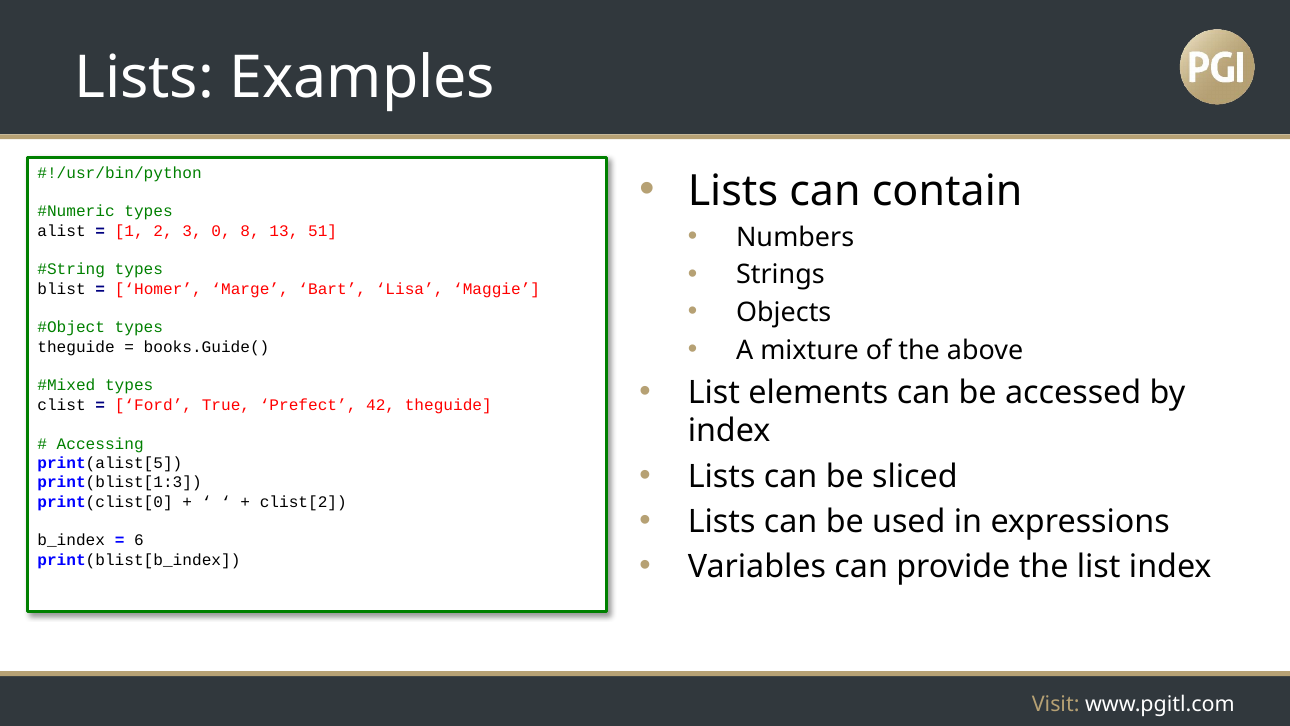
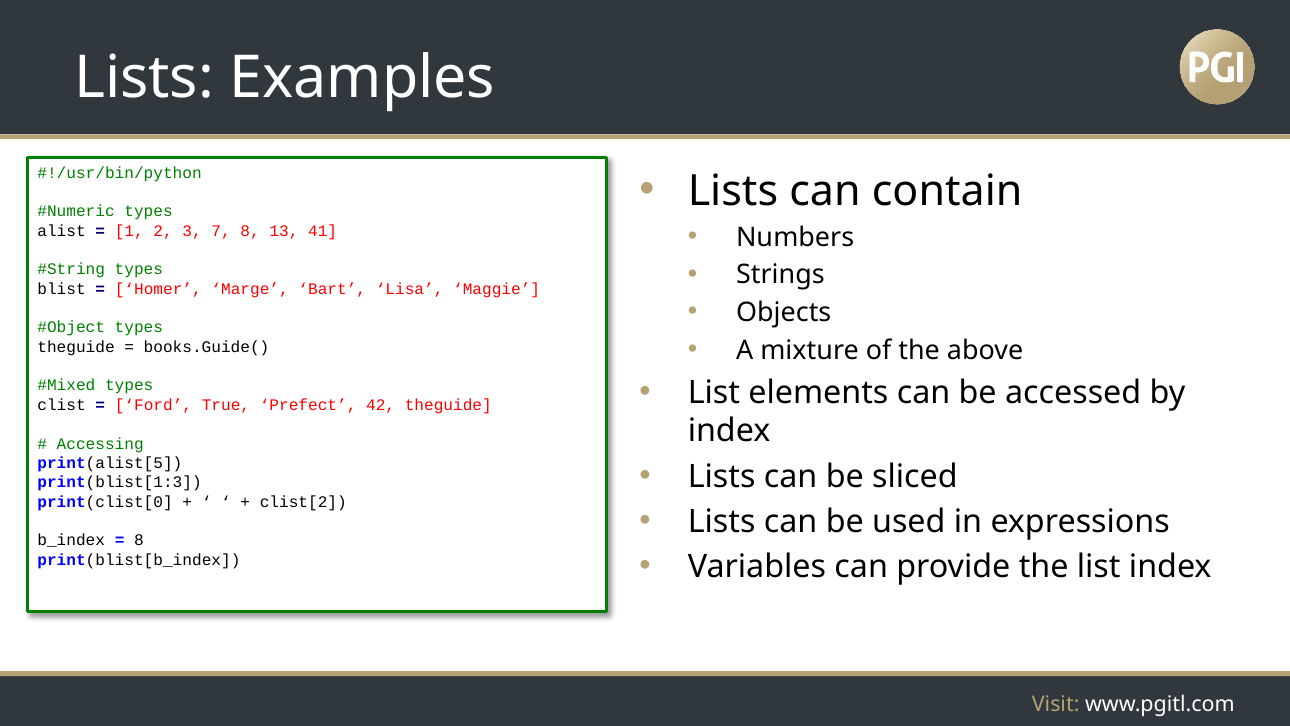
0: 0 -> 7
51: 51 -> 41
6 at (139, 540): 6 -> 8
